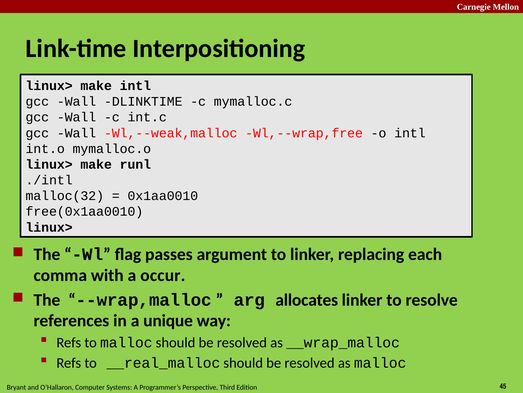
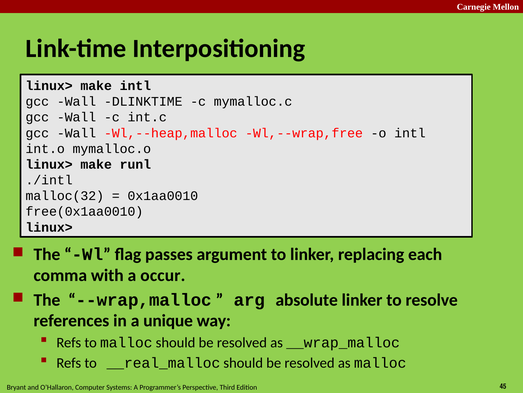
Wl,--weak,malloc: Wl,--weak,malloc -> Wl,--heap,malloc
allocates: allocates -> absolute
